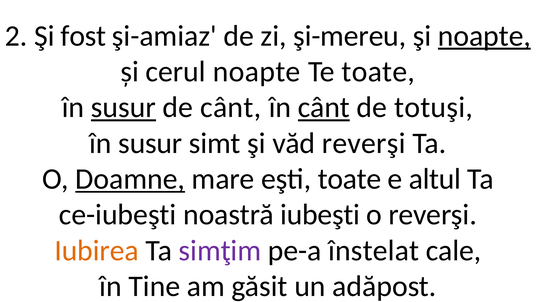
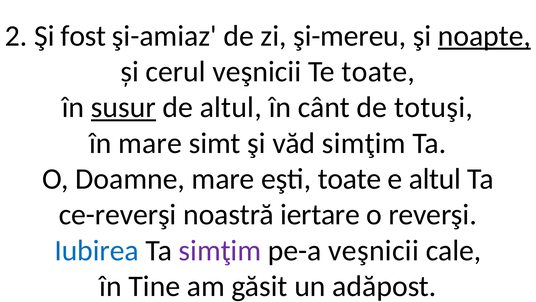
cerul noapte: noapte -> veşnicii
de cânt: cânt -> altul
cânt at (324, 107) underline: present -> none
susur at (150, 143): susur -> mare
văd reverşi: reverşi -> simţim
Doamne underline: present -> none
ce-iubeşti: ce-iubeşti -> ce-reverşi
iubeşti: iubeşti -> iertare
Iubirea colour: orange -> blue
pe-a înstelat: înstelat -> veşnicii
